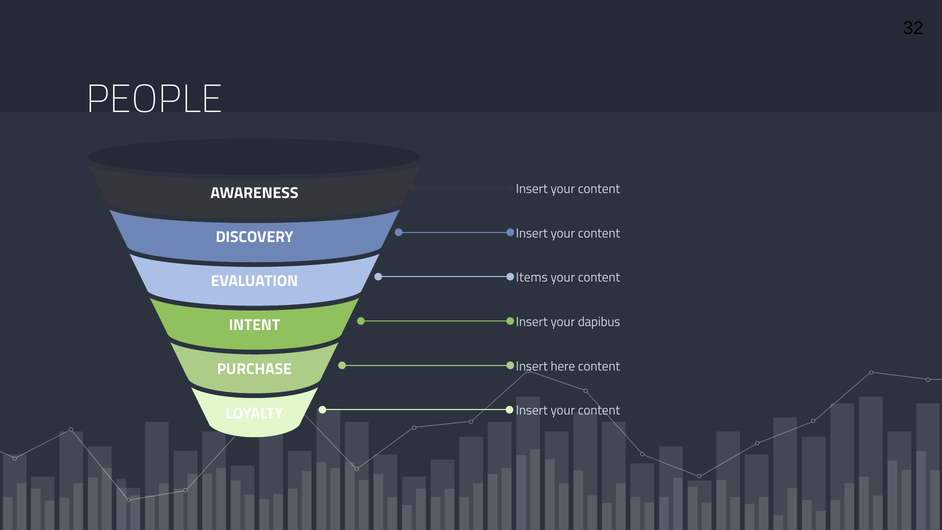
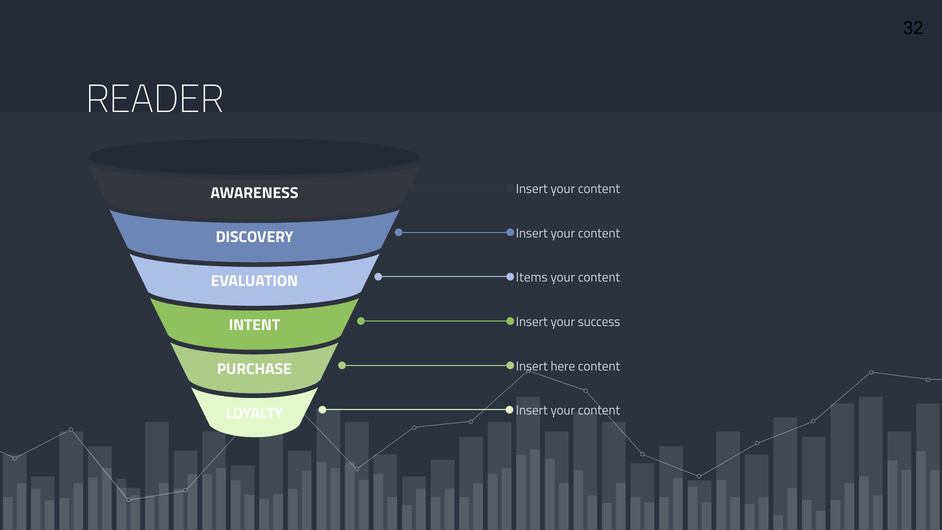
PEOPLE: PEOPLE -> READER
dapibus: dapibus -> success
